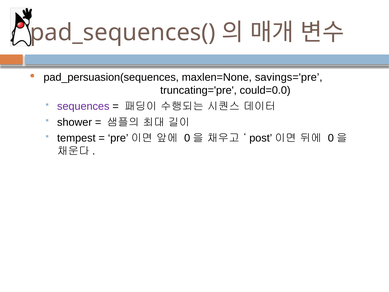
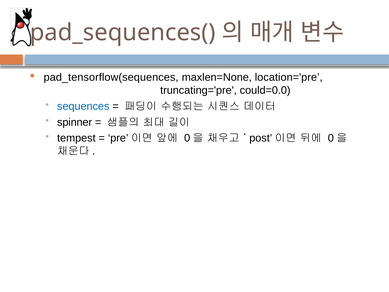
pad_persuasion(sequences: pad_persuasion(sequences -> pad_tensorflow(sequences
savings='pre: savings='pre -> location='pre
sequences colour: purple -> blue
shower: shower -> spinner
